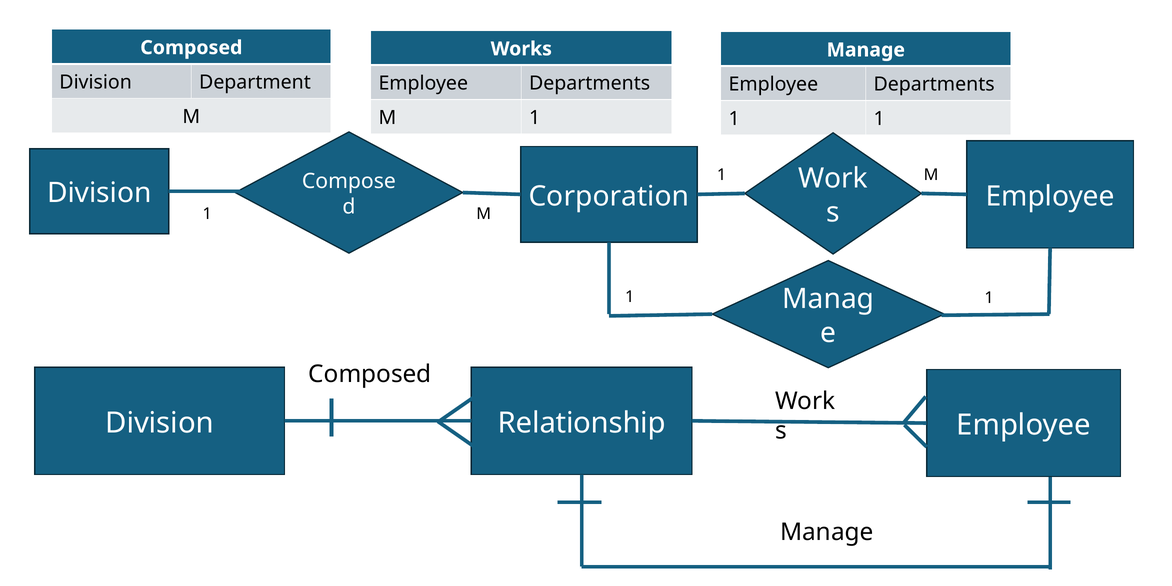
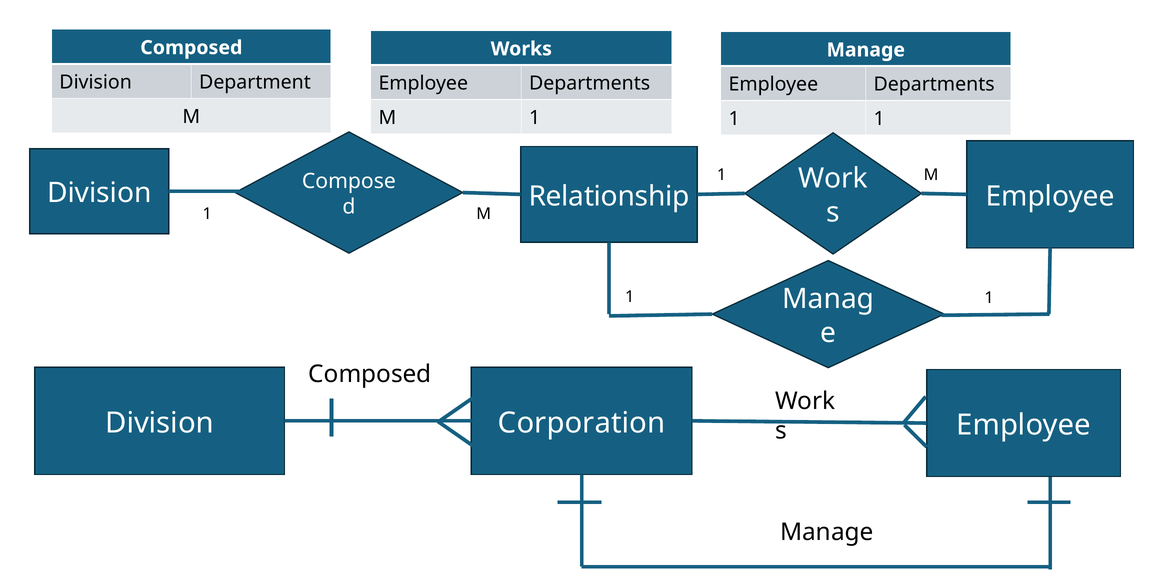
Corporation: Corporation -> Relationship
Relationship: Relationship -> Corporation
